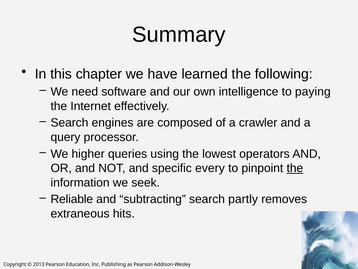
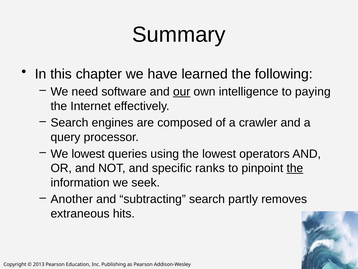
our underline: none -> present
We higher: higher -> lowest
every: every -> ranks
Reliable: Reliable -> Another
